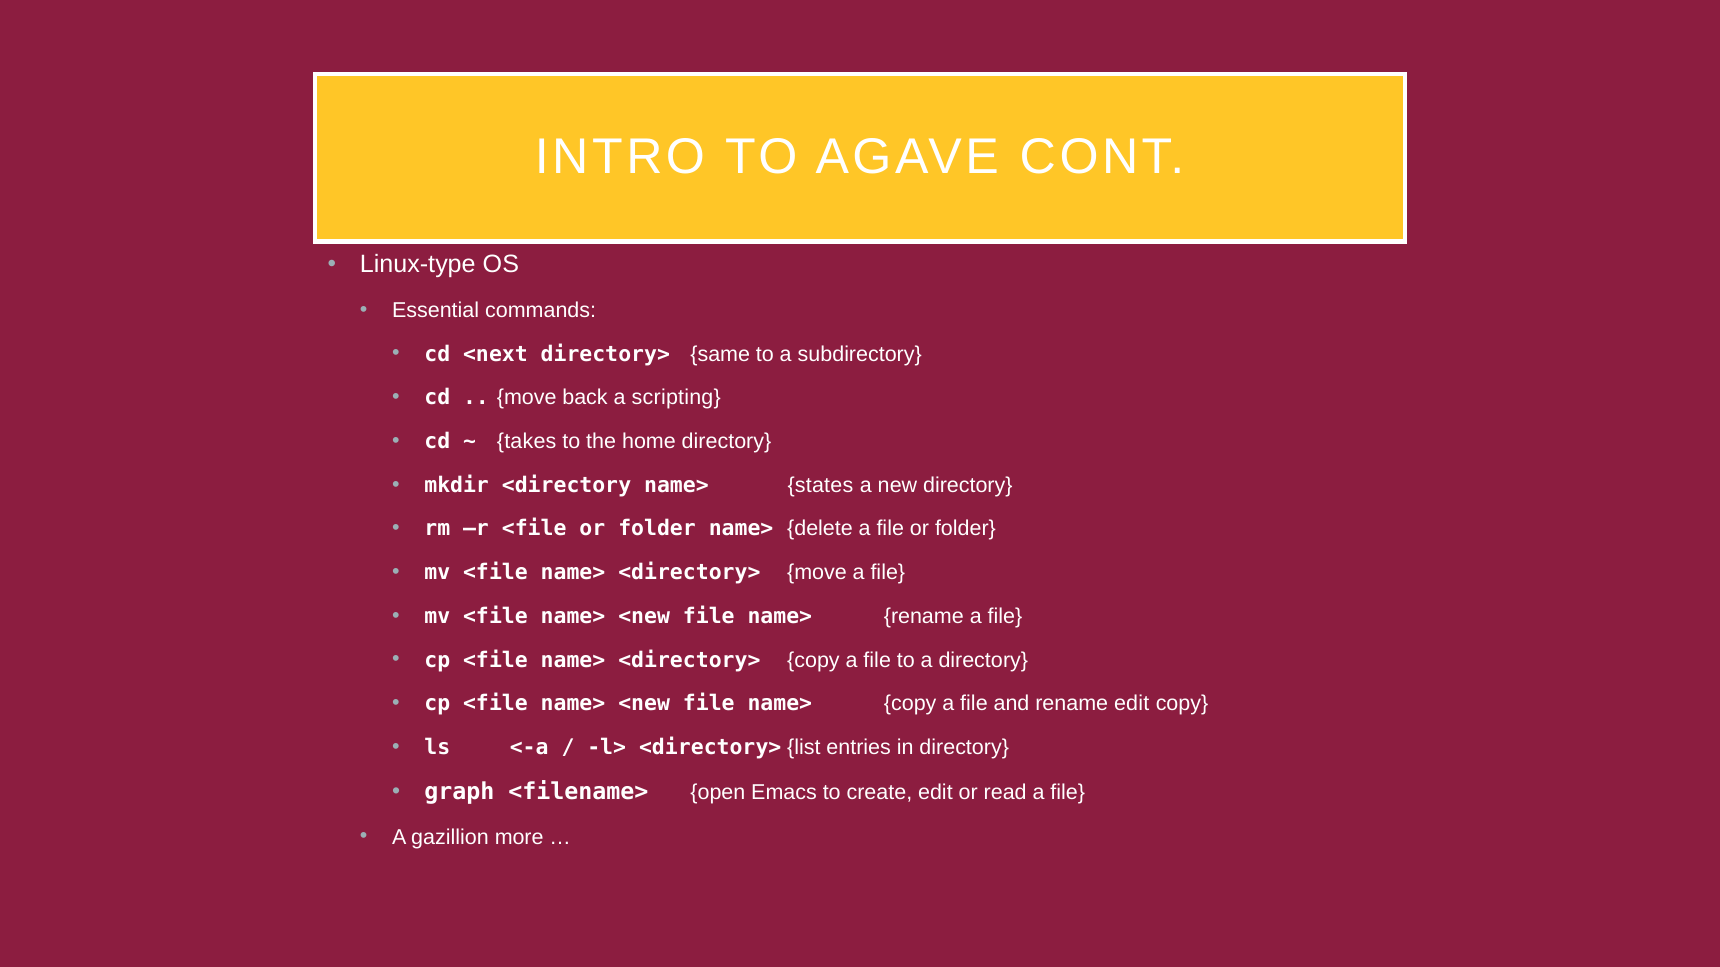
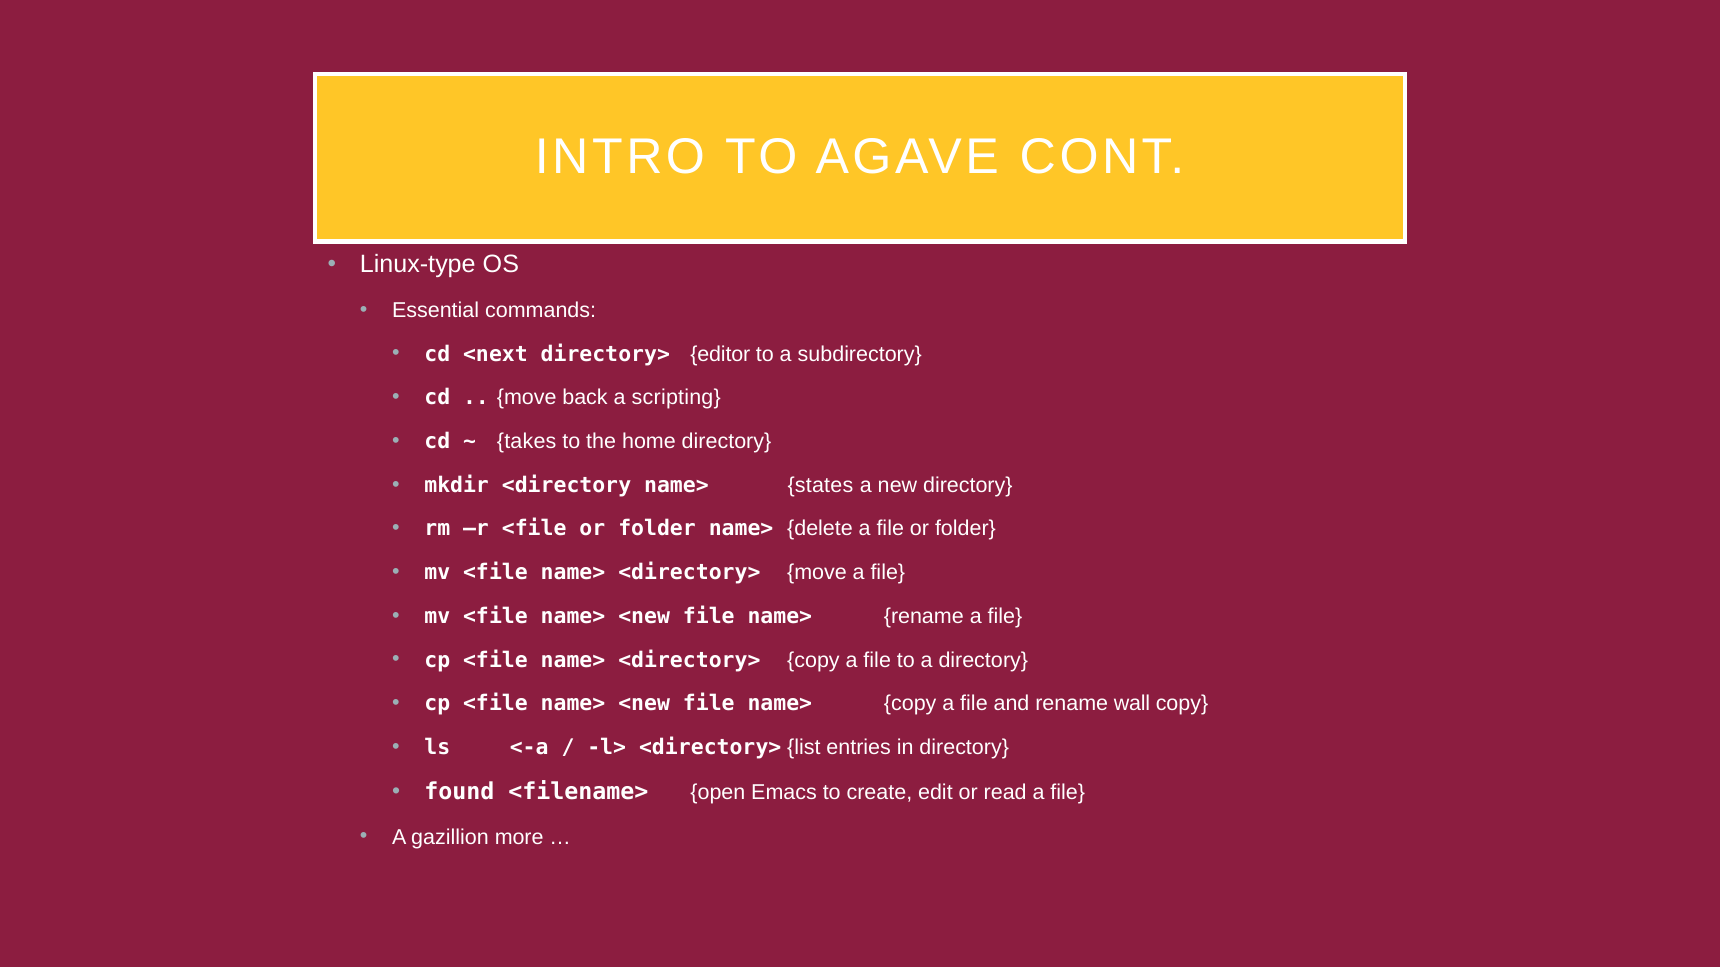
same: same -> editor
rename edit: edit -> wall
graph: graph -> found
